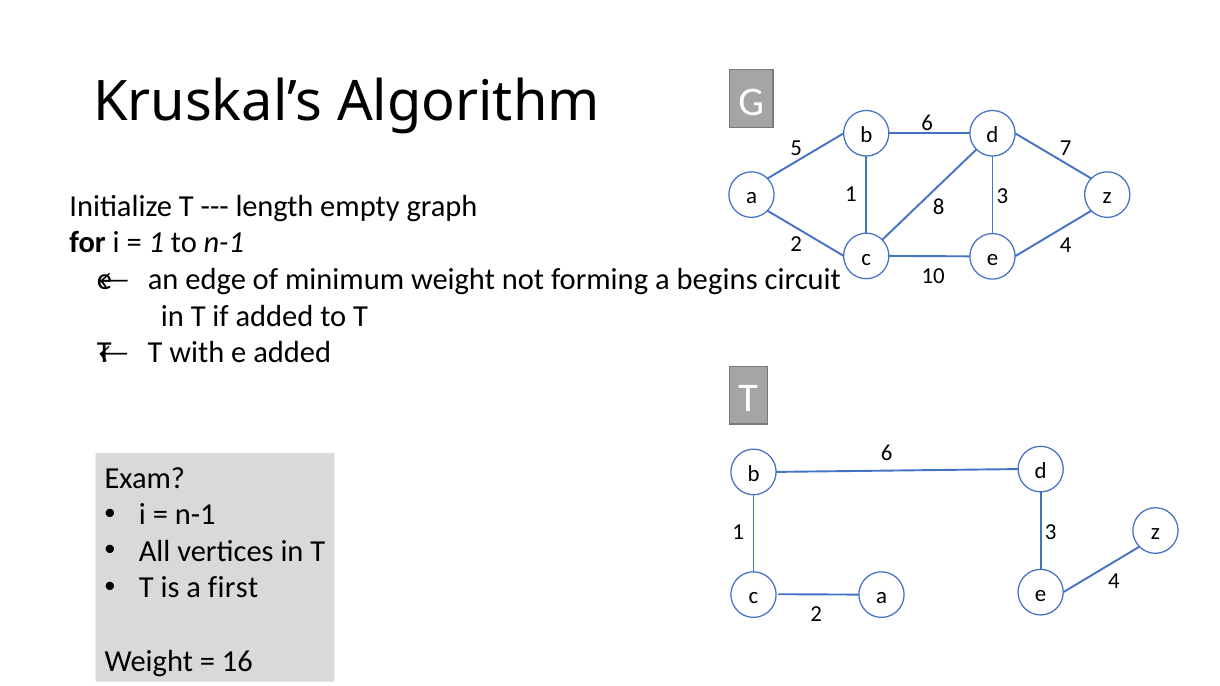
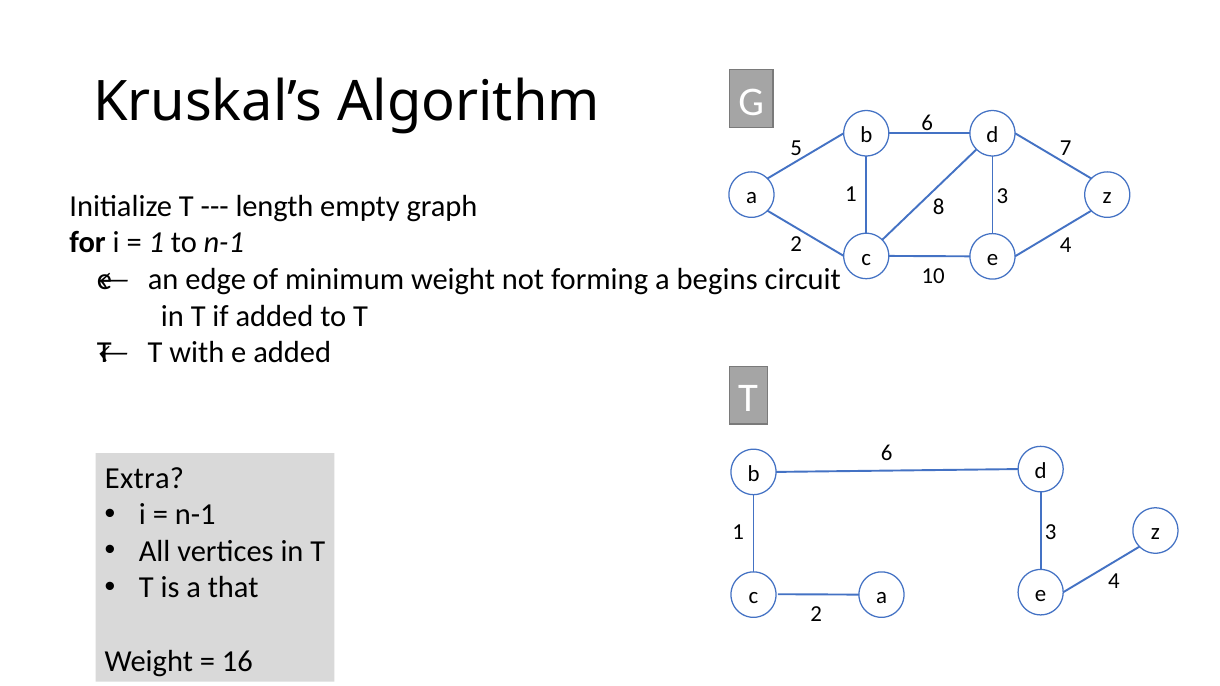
Exam: Exam -> Extra
first: first -> that
